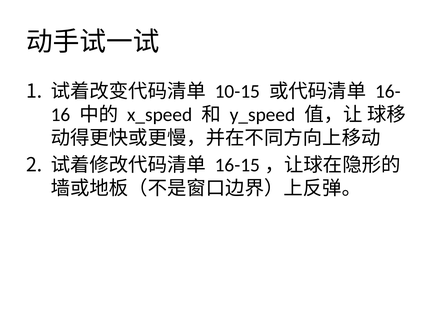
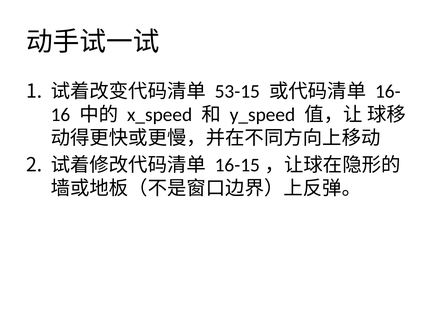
10-15: 10-15 -> 53-15
